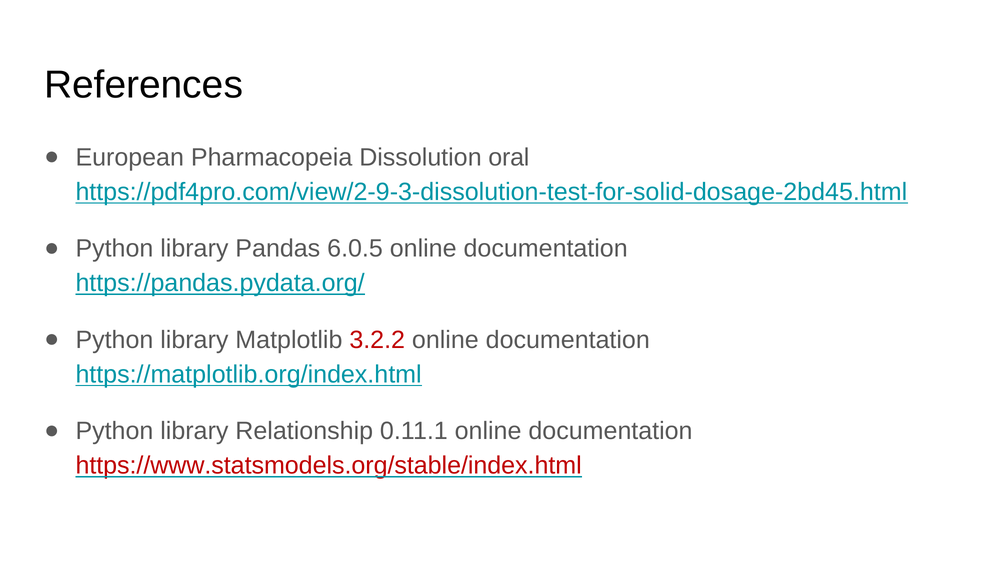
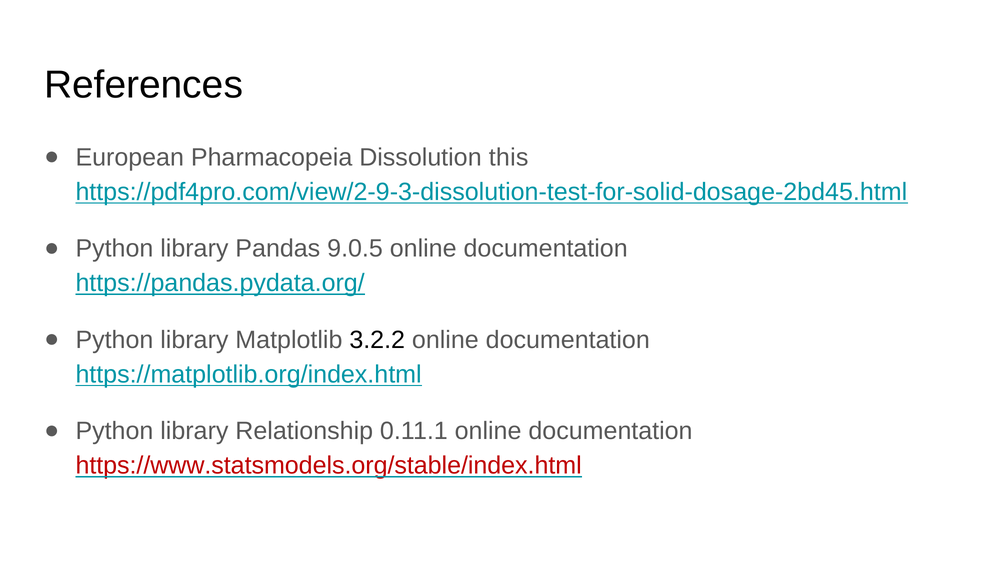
oral: oral -> this
6.0.5: 6.0.5 -> 9.0.5
3.2.2 colour: red -> black
